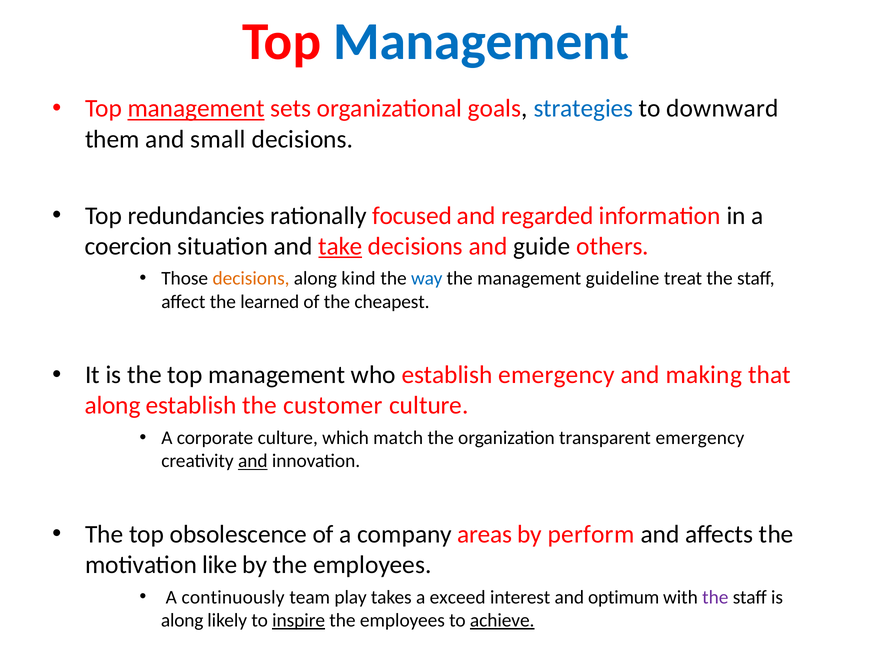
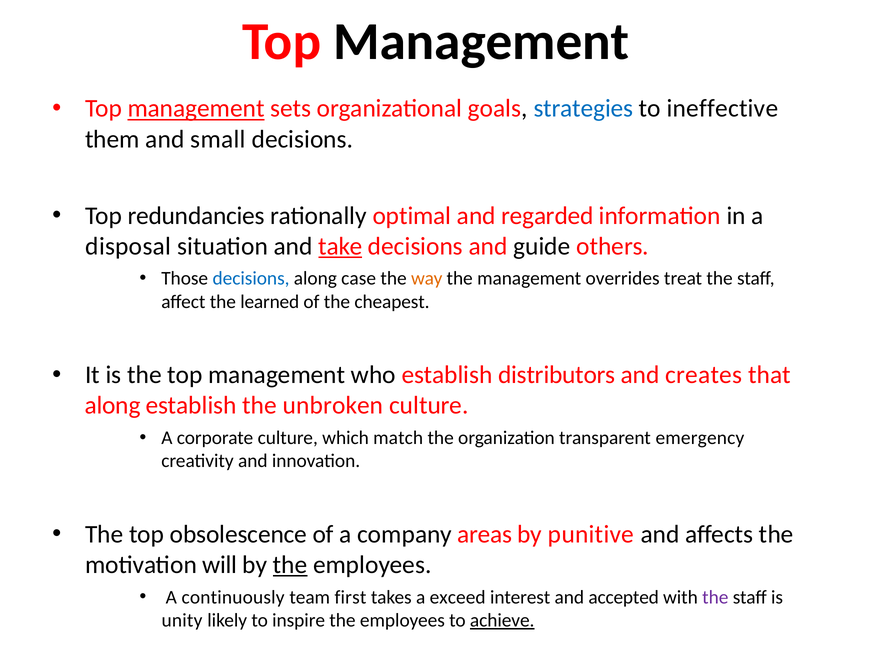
Management at (481, 41) colour: blue -> black
downward: downward -> ineffective
focused: focused -> optimal
coercion: coercion -> disposal
decisions at (251, 278) colour: orange -> blue
kind: kind -> case
way colour: blue -> orange
guideline: guideline -> overrides
establish emergency: emergency -> distributors
making: making -> creates
customer: customer -> unbroken
and at (253, 461) underline: present -> none
perform: perform -> punitive
like: like -> will
the at (290, 565) underline: none -> present
play: play -> first
optimum: optimum -> accepted
along at (182, 620): along -> unity
inspire underline: present -> none
